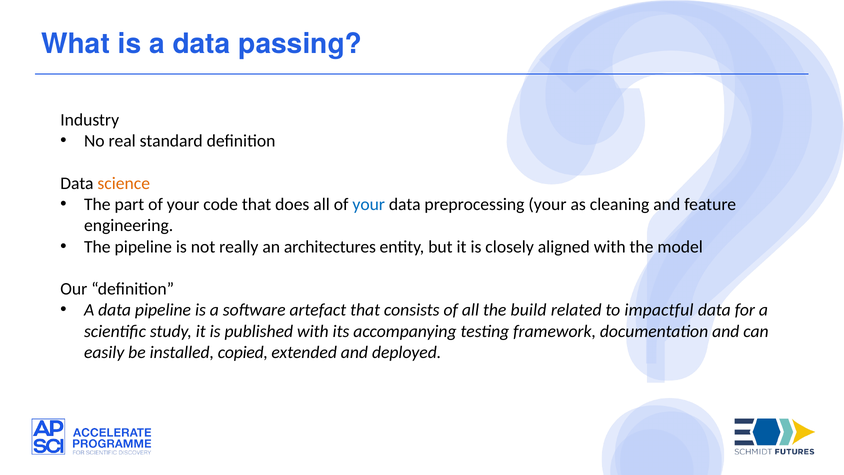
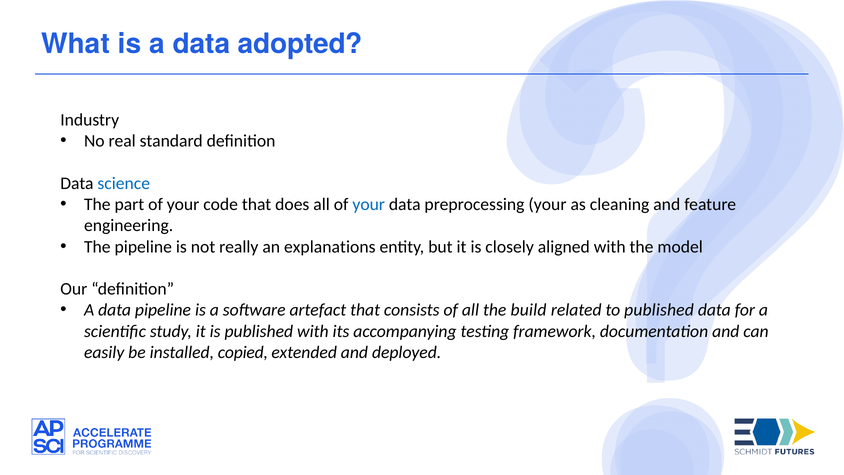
passing: passing -> adopted
science colour: orange -> blue
architectures: architectures -> explanations
to impactful: impactful -> published
